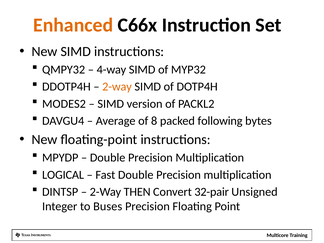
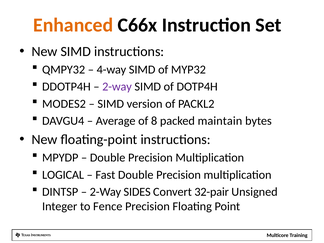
2-way at (117, 87) colour: orange -> purple
following: following -> maintain
THEN: THEN -> SIDES
Buses: Buses -> Fence
